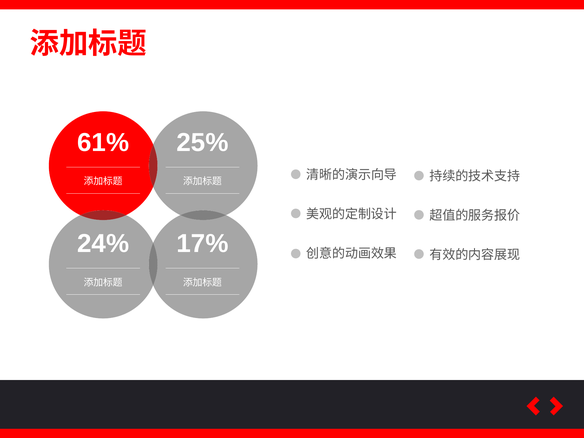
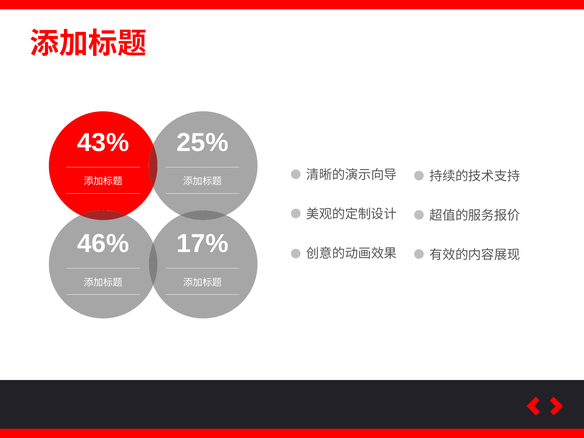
61%: 61% -> 43%
24%: 24% -> 46%
